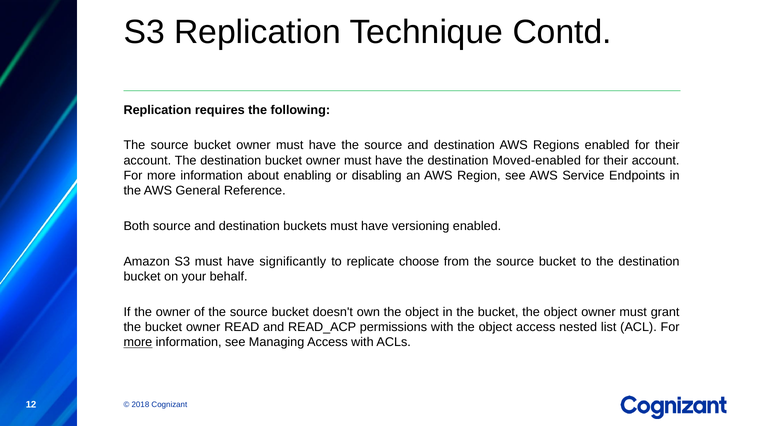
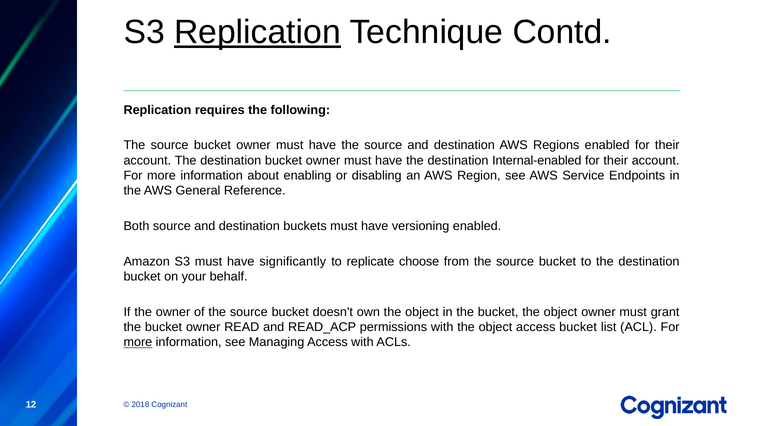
Replication at (257, 32) underline: none -> present
Moved-enabled: Moved-enabled -> Internal-enabled
access nested: nested -> bucket
